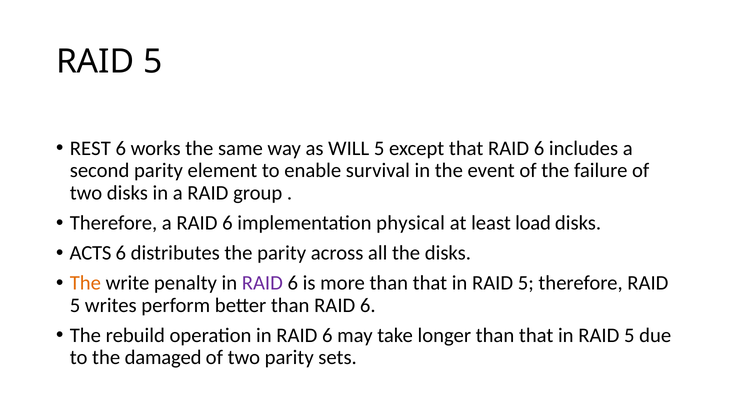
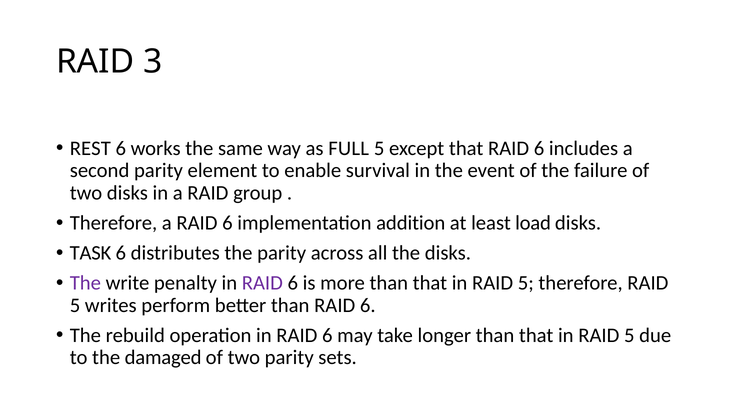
5 at (153, 62): 5 -> 3
WILL: WILL -> FULL
physical: physical -> addition
ACTS: ACTS -> TASK
The at (85, 283) colour: orange -> purple
